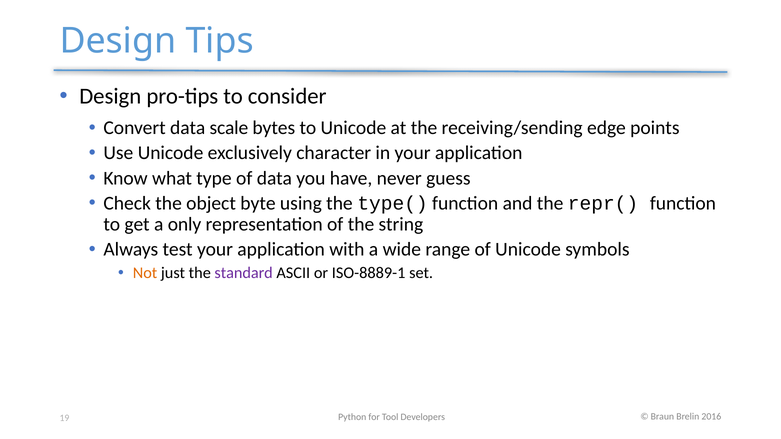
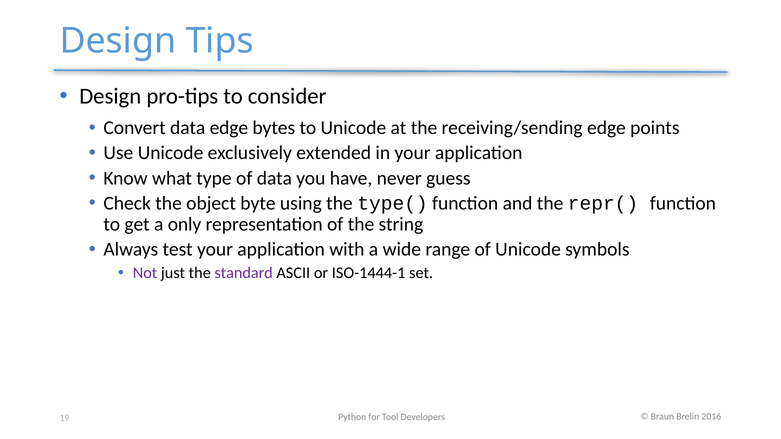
data scale: scale -> edge
character: character -> extended
Not colour: orange -> purple
ISO-8889-1: ISO-8889-1 -> ISO-1444-1
